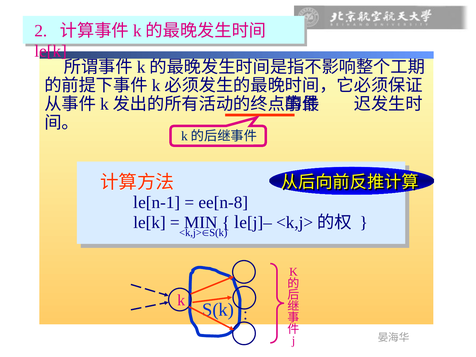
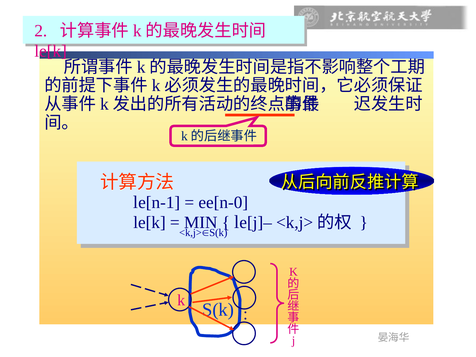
ee[n-8: ee[n-8 -> ee[n-0
